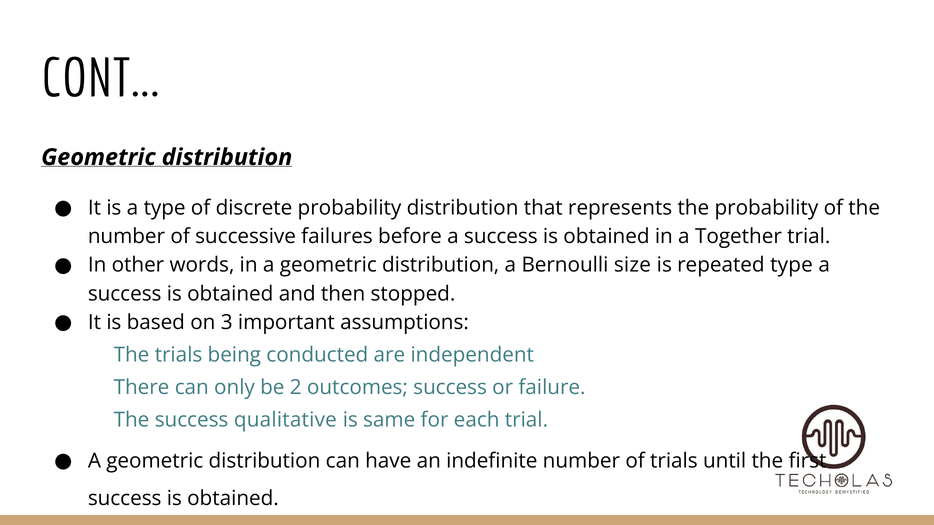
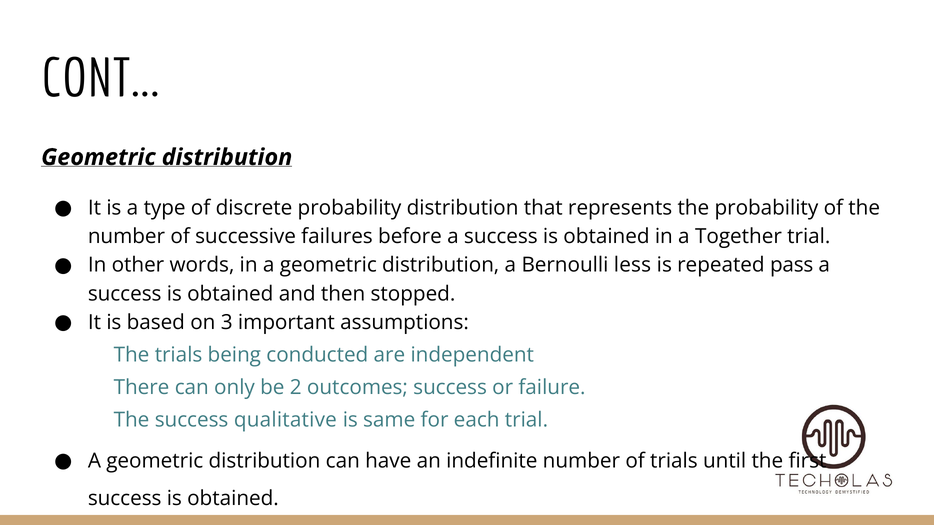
size: size -> less
repeated type: type -> pass
